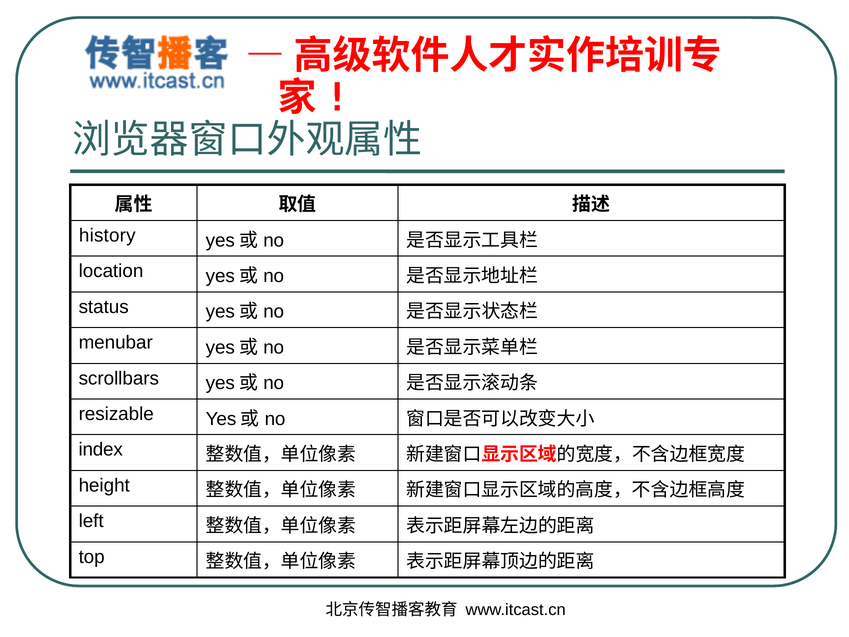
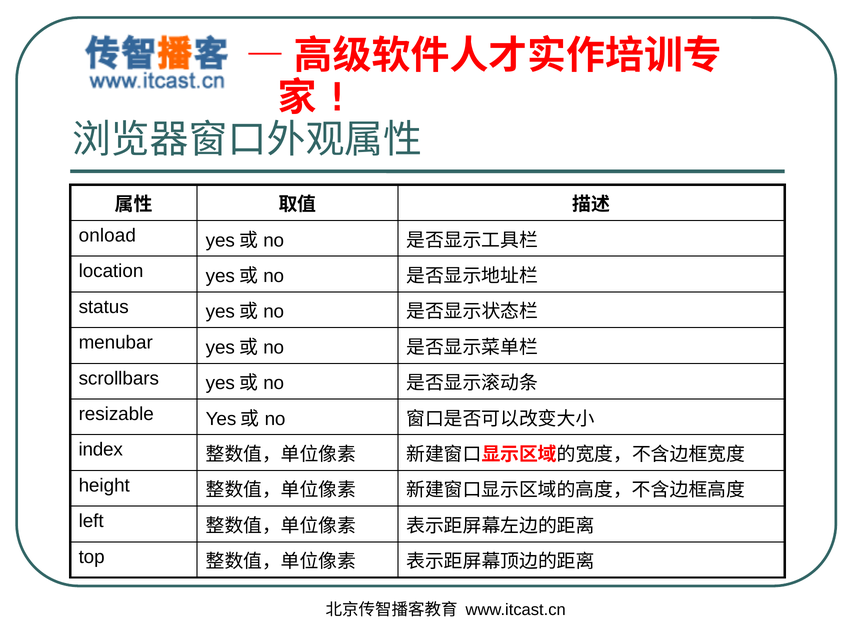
history: history -> onload
